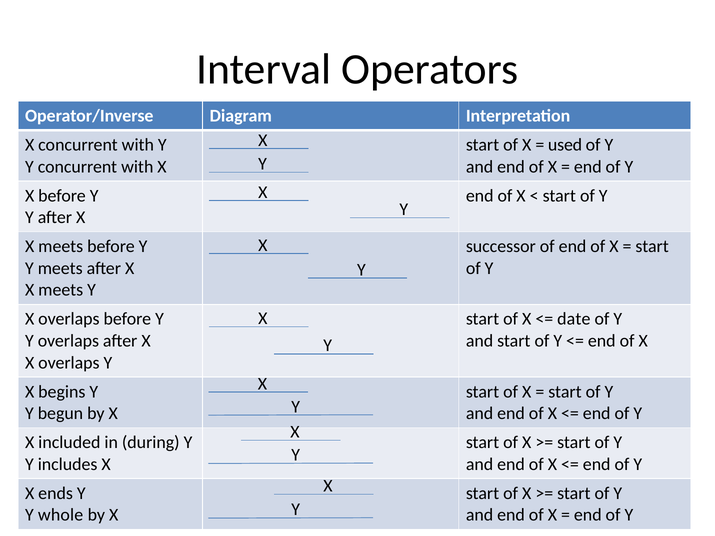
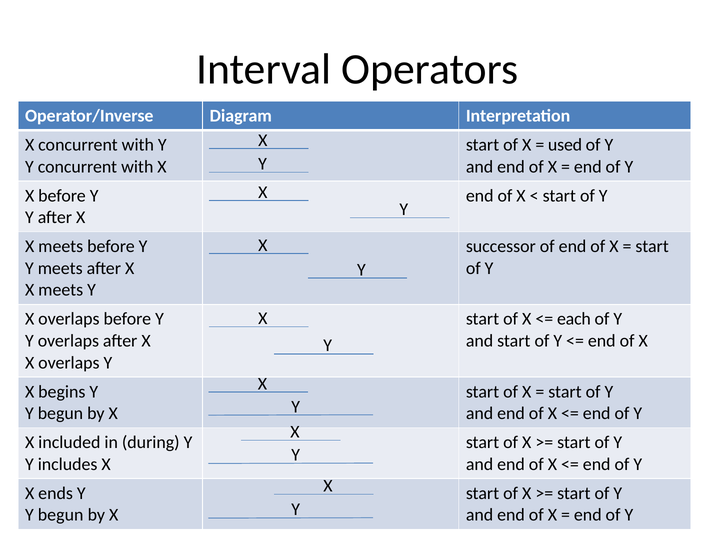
date: date -> each
whole at (61, 515): whole -> begun
